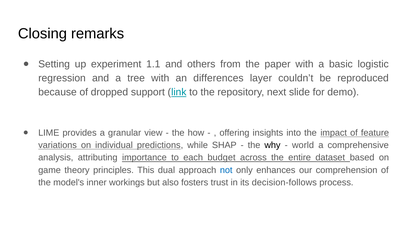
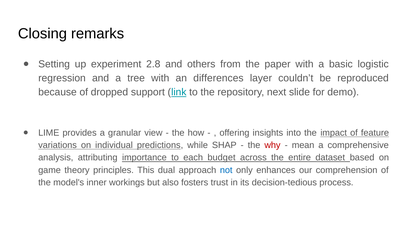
1.1: 1.1 -> 2.8
why colour: black -> red
world: world -> mean
decision-follows: decision-follows -> decision-tedious
